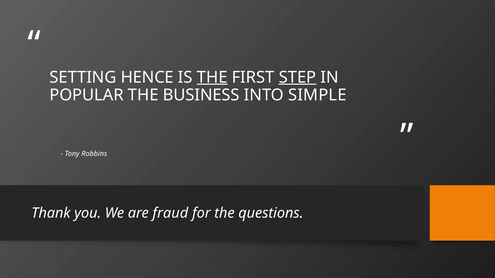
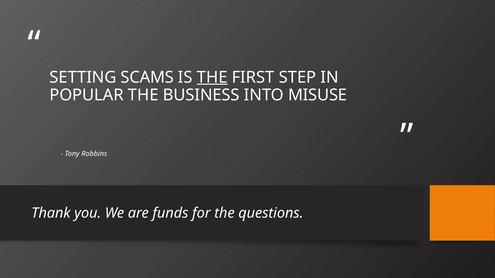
HENCE: HENCE -> SCAMS
STEP underline: present -> none
SIMPLE: SIMPLE -> MISUSE
fraud: fraud -> funds
